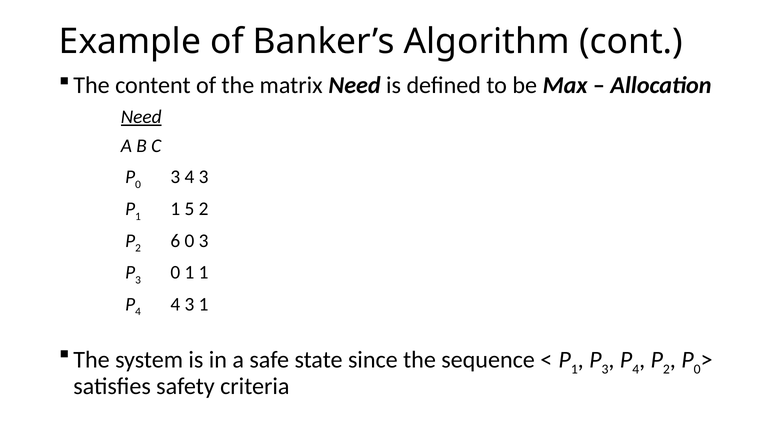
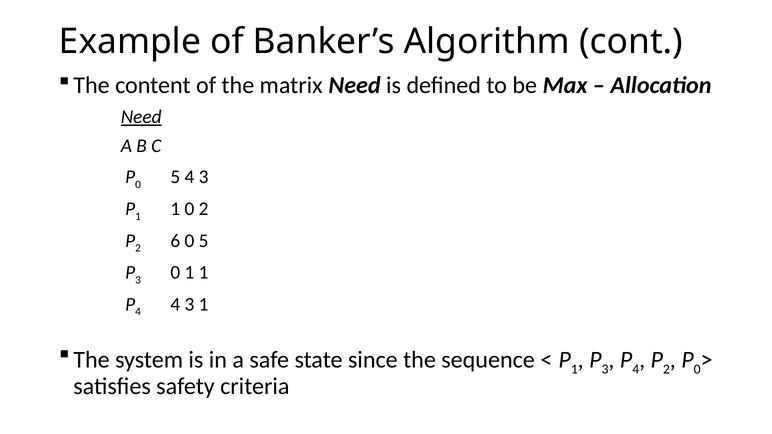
3 at (175, 177): 3 -> 5
1 5: 5 -> 0
6 0 3: 3 -> 5
